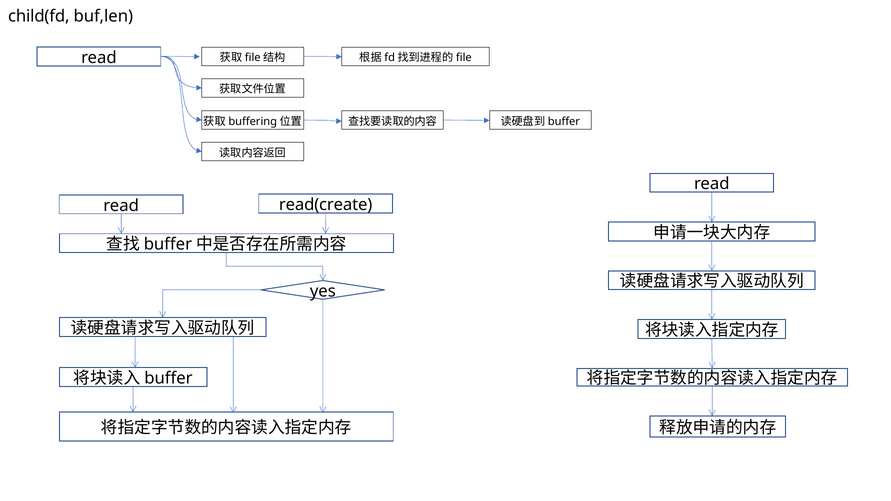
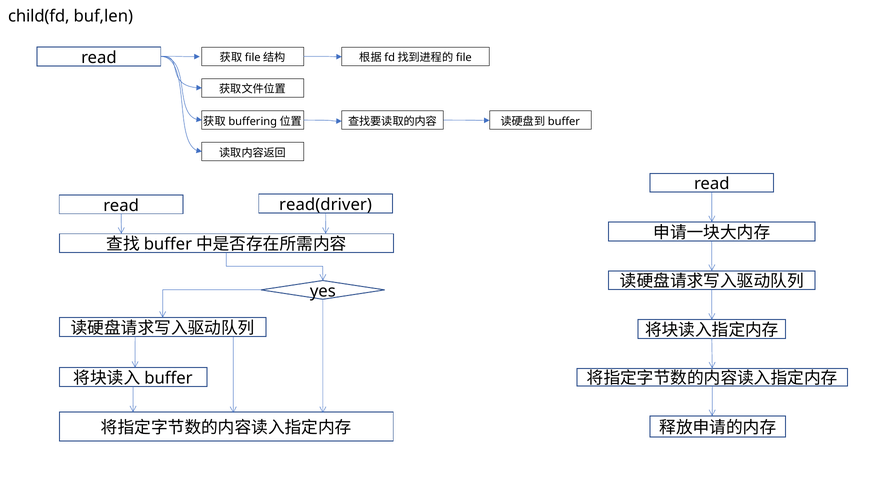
read(create: read(create -> read(driver
